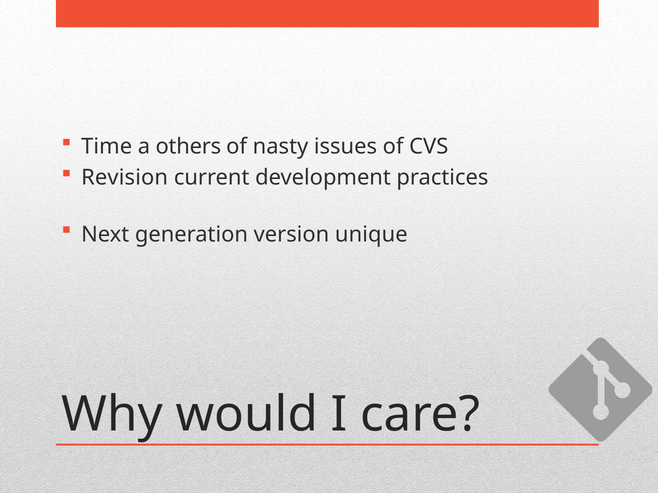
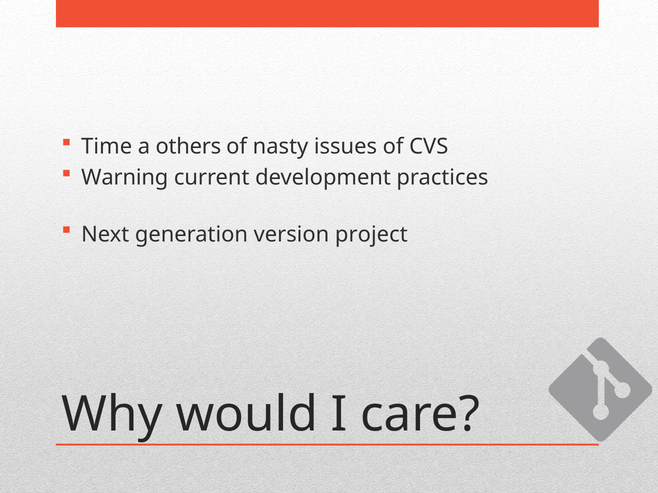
Revision: Revision -> Warning
unique: unique -> project
